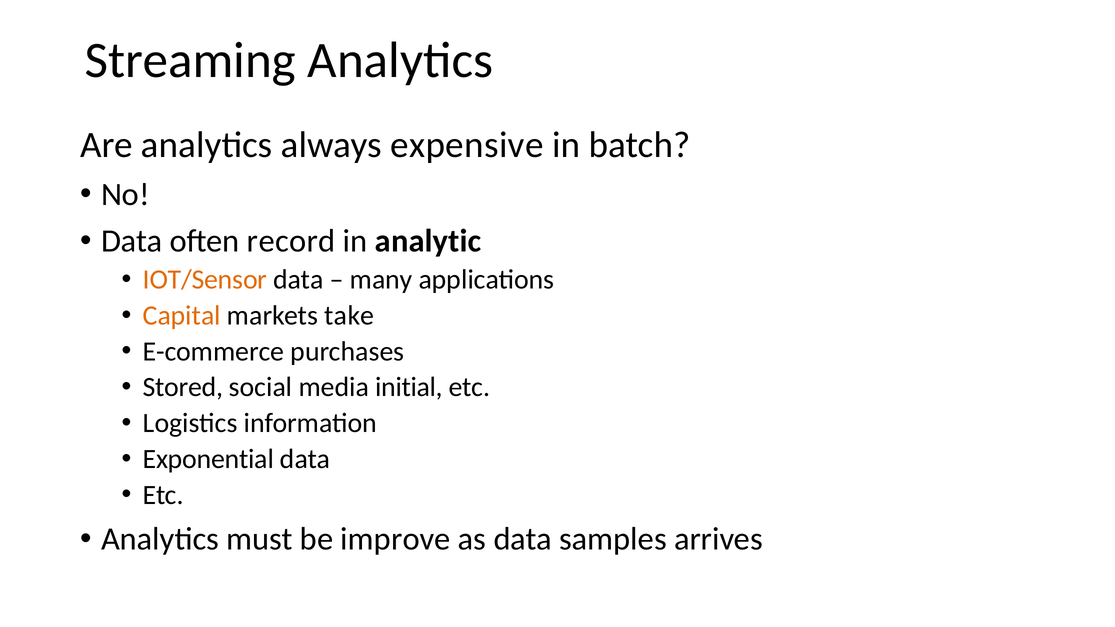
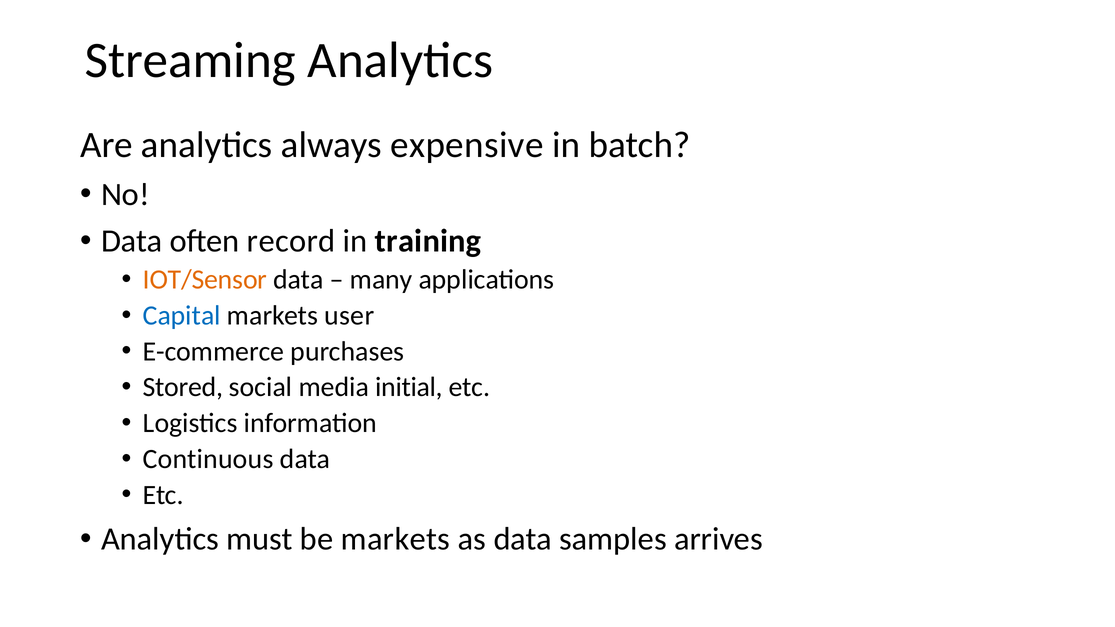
analytic: analytic -> training
Capital colour: orange -> blue
take: take -> user
Exponential: Exponential -> Continuous
be improve: improve -> markets
